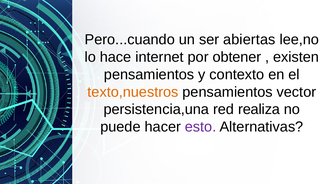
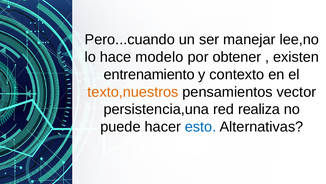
abiertas: abiertas -> manejar
internet: internet -> modelo
pensamientos at (149, 74): pensamientos -> entrenamiento
esto colour: purple -> blue
